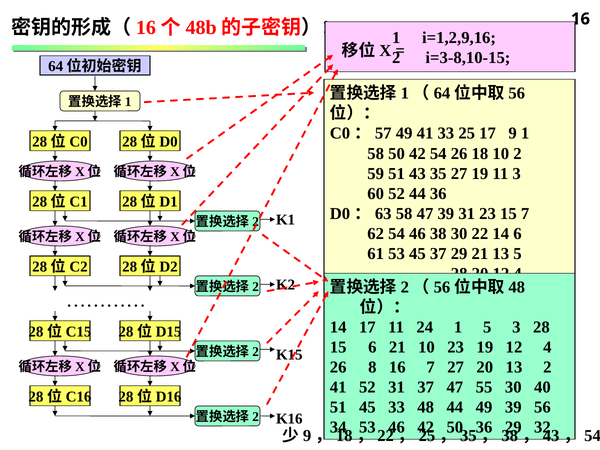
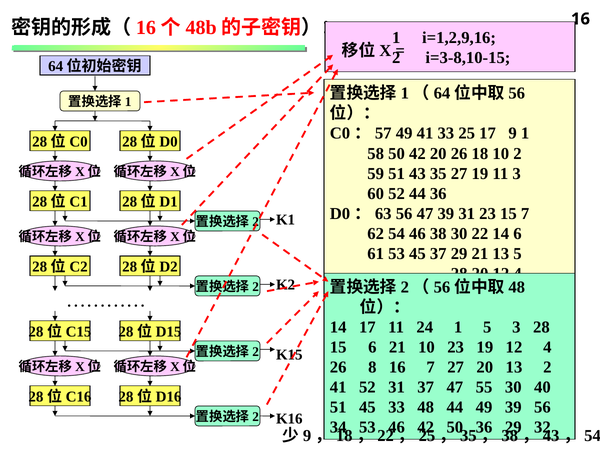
42 54: 54 -> 20
D0：63 58: 58 -> 56
